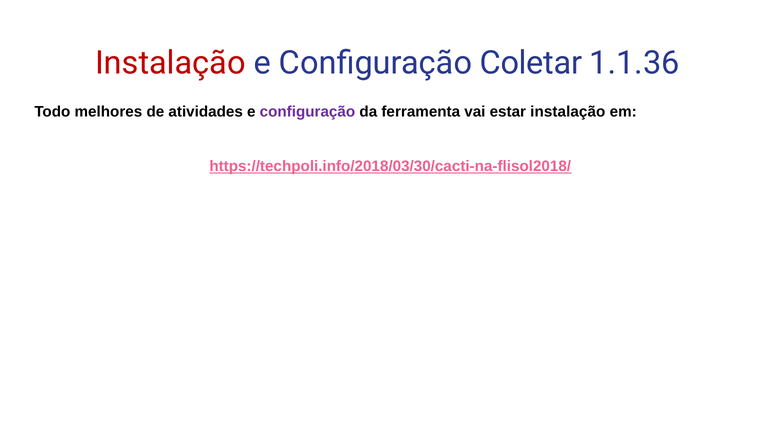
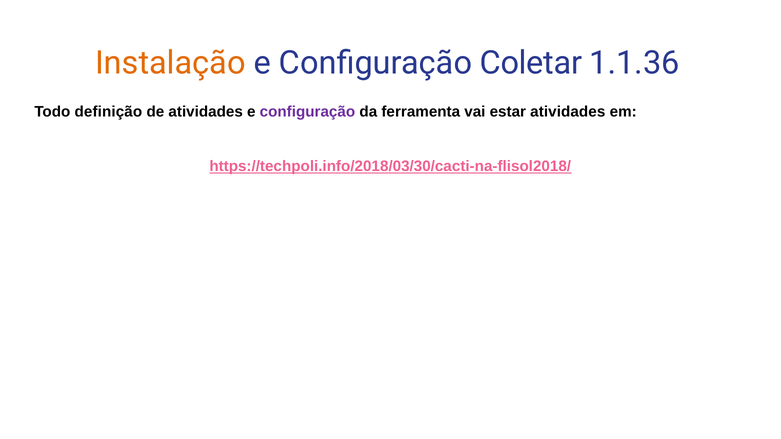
Instalação at (170, 63) colour: red -> orange
melhores: melhores -> definição
estar instalação: instalação -> atividades
